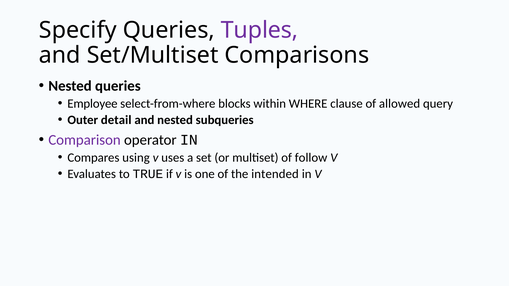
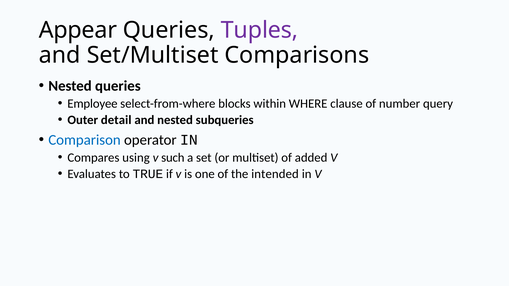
Specify: Specify -> Appear
allowed: allowed -> number
Comparison colour: purple -> blue
uses: uses -> such
follow: follow -> added
